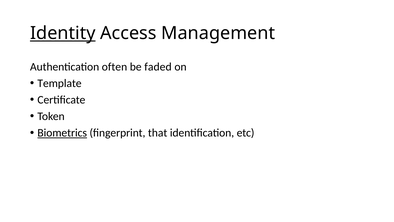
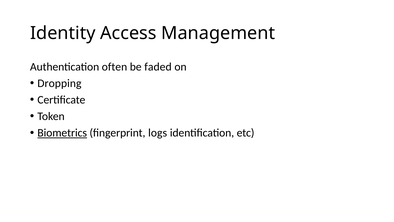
Identity underline: present -> none
Template: Template -> Dropping
that: that -> logs
